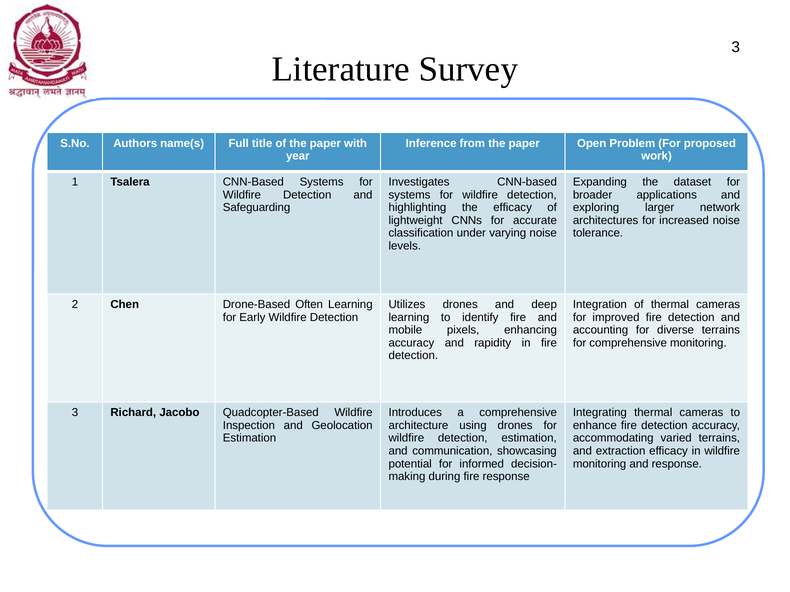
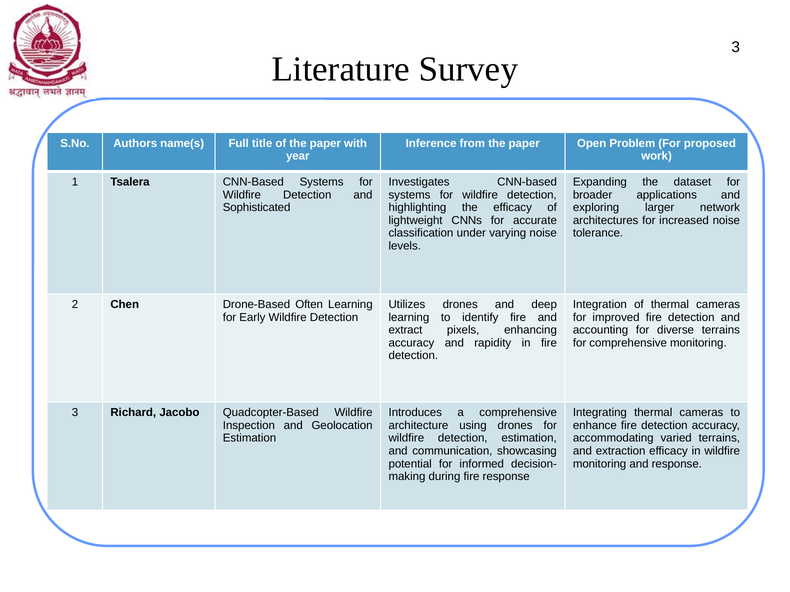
Safeguarding: Safeguarding -> Sophisticated
mobile: mobile -> extract
